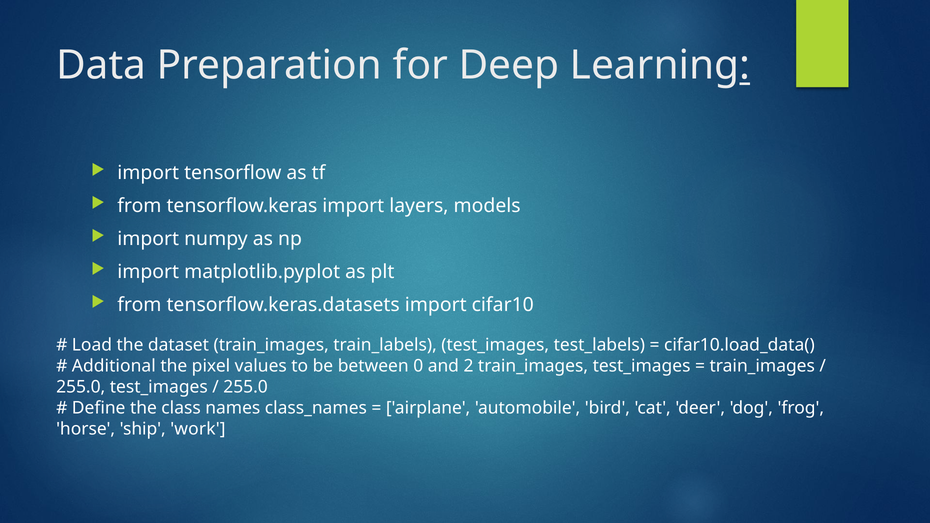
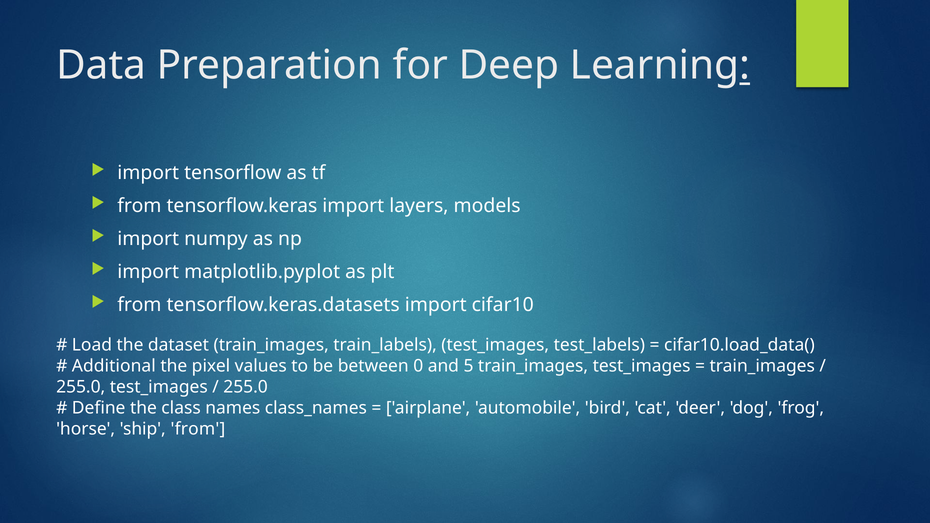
2: 2 -> 5
ship work: work -> from
